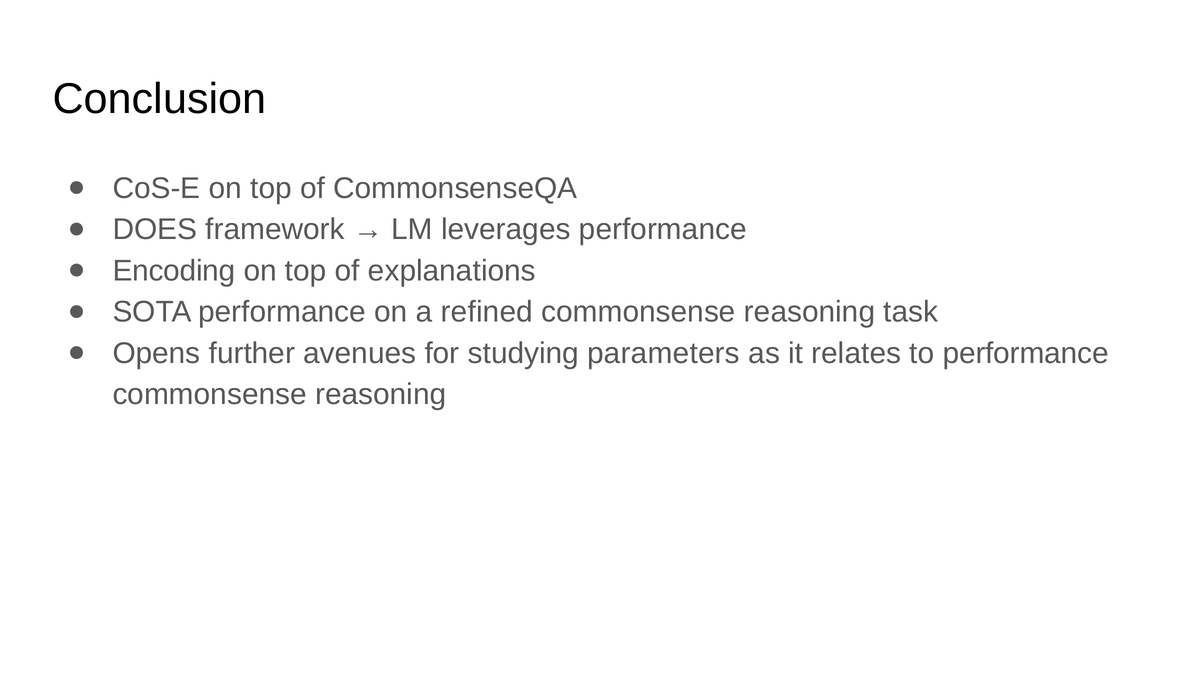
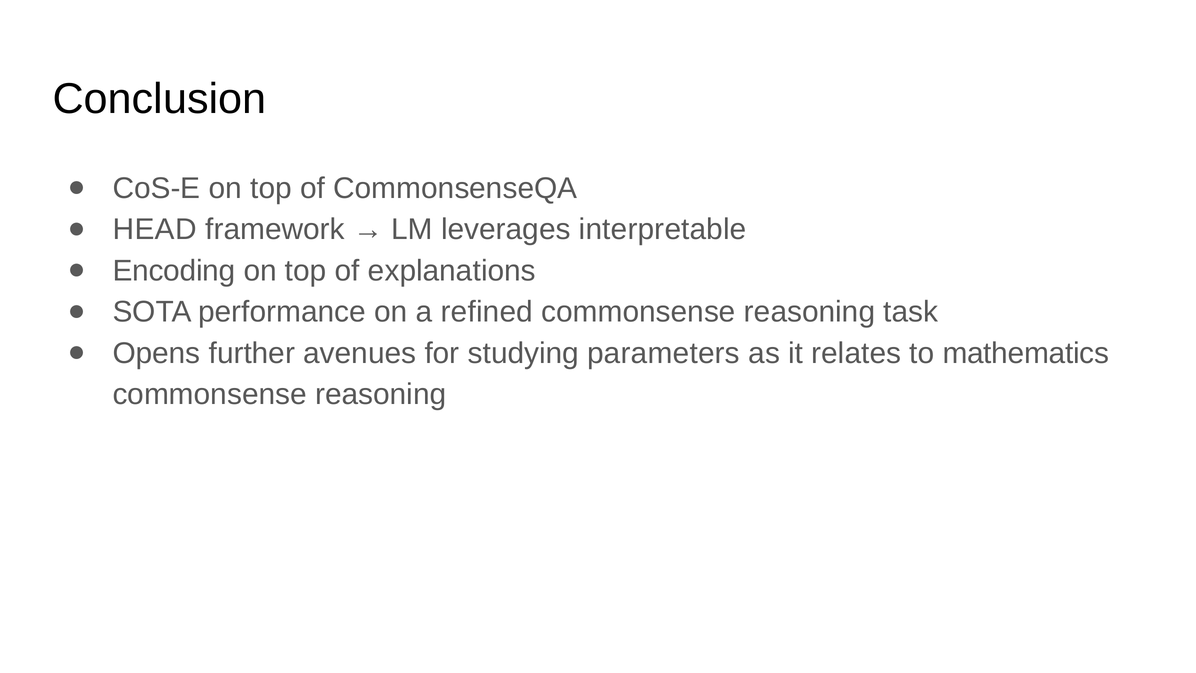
DOES: DOES -> HEAD
leverages performance: performance -> interpretable
to performance: performance -> mathematics
